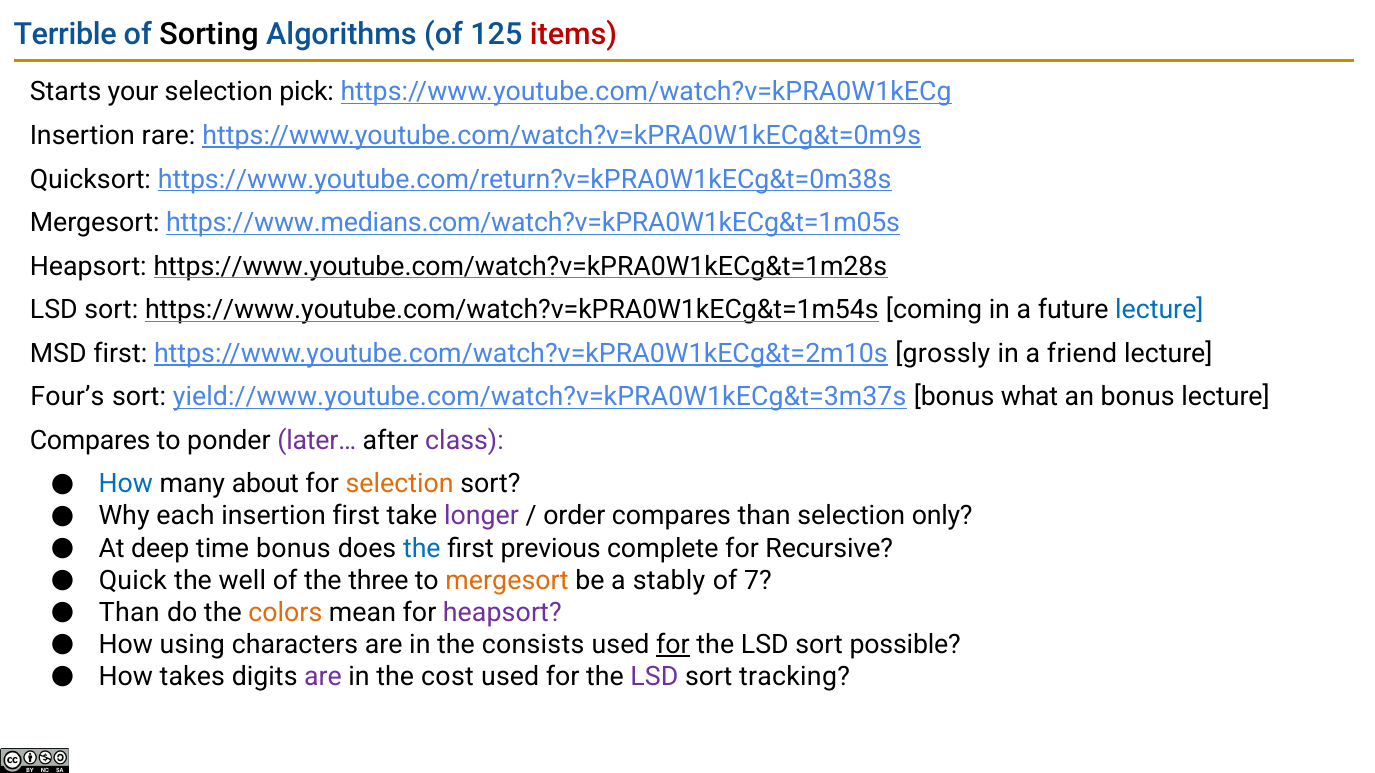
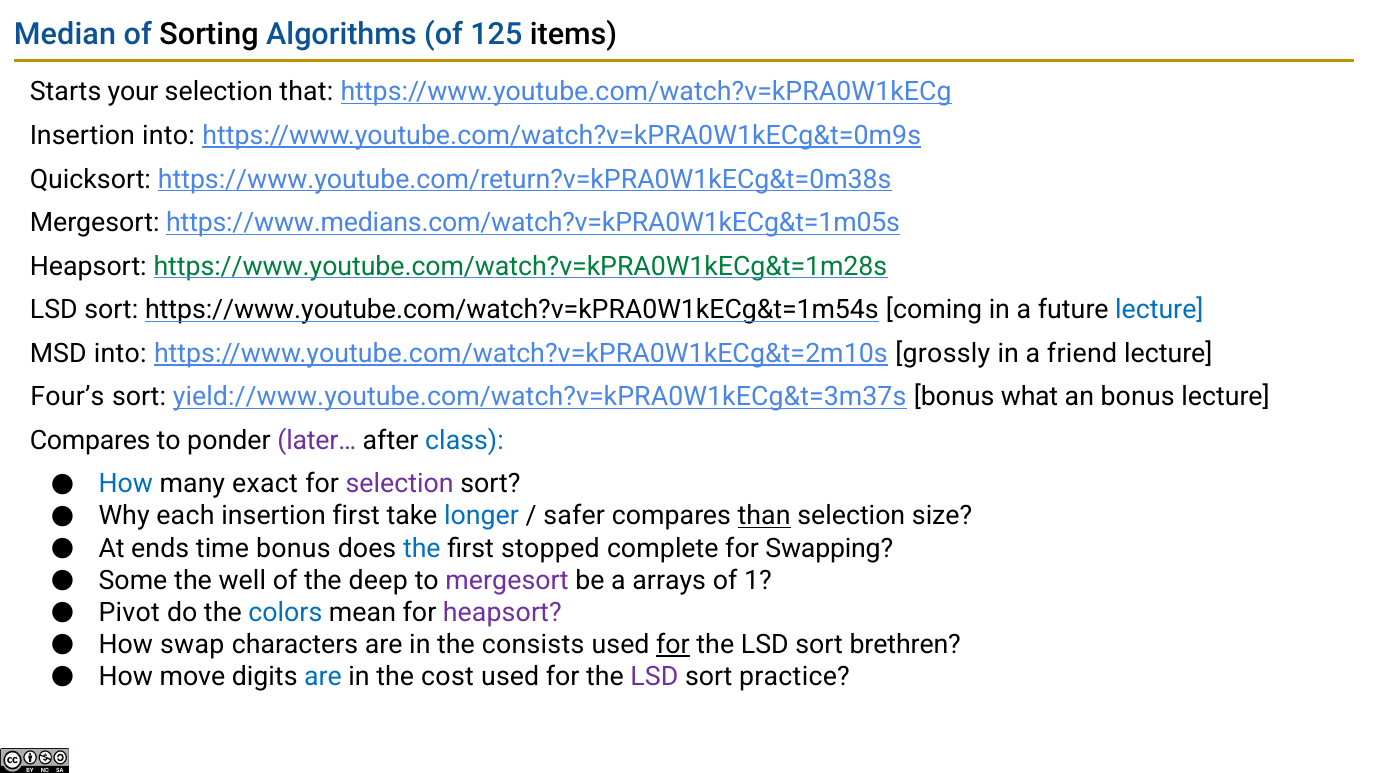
Terrible: Terrible -> Median
items colour: red -> black
pick: pick -> that
Insertion rare: rare -> into
https://www.youtube.com/watch?v=kPRA0W1kECg&t=1m28s colour: black -> green
MSD first: first -> into
class colour: purple -> blue
about: about -> exact
selection at (400, 484) colour: orange -> purple
longer colour: purple -> blue
order: order -> safer
than at (764, 516) underline: none -> present
only: only -> size
deep: deep -> ends
previous: previous -> stopped
Recursive: Recursive -> Swapping
Quick: Quick -> Some
three: three -> deep
mergesort at (507, 581) colour: orange -> purple
stably: stably -> arrays
7: 7 -> 1
Than at (129, 613): Than -> Pivot
colors colour: orange -> blue
using: using -> swap
possible: possible -> brethren
takes: takes -> move
are at (323, 677) colour: purple -> blue
tracking: tracking -> practice
